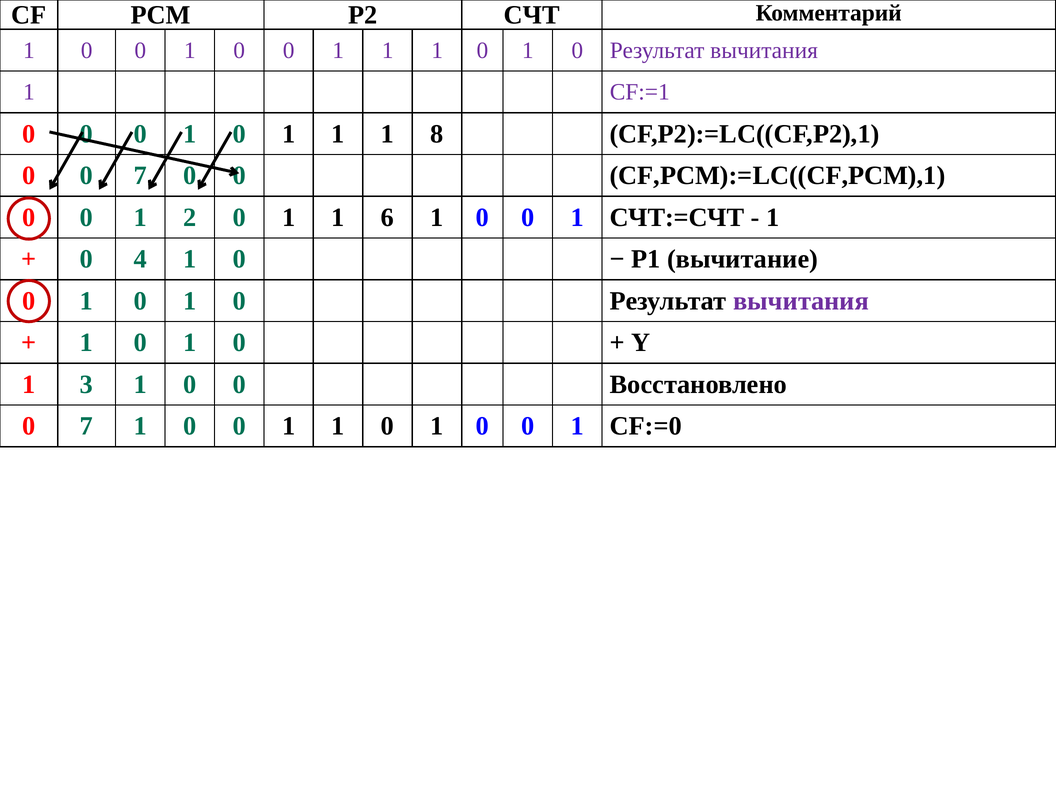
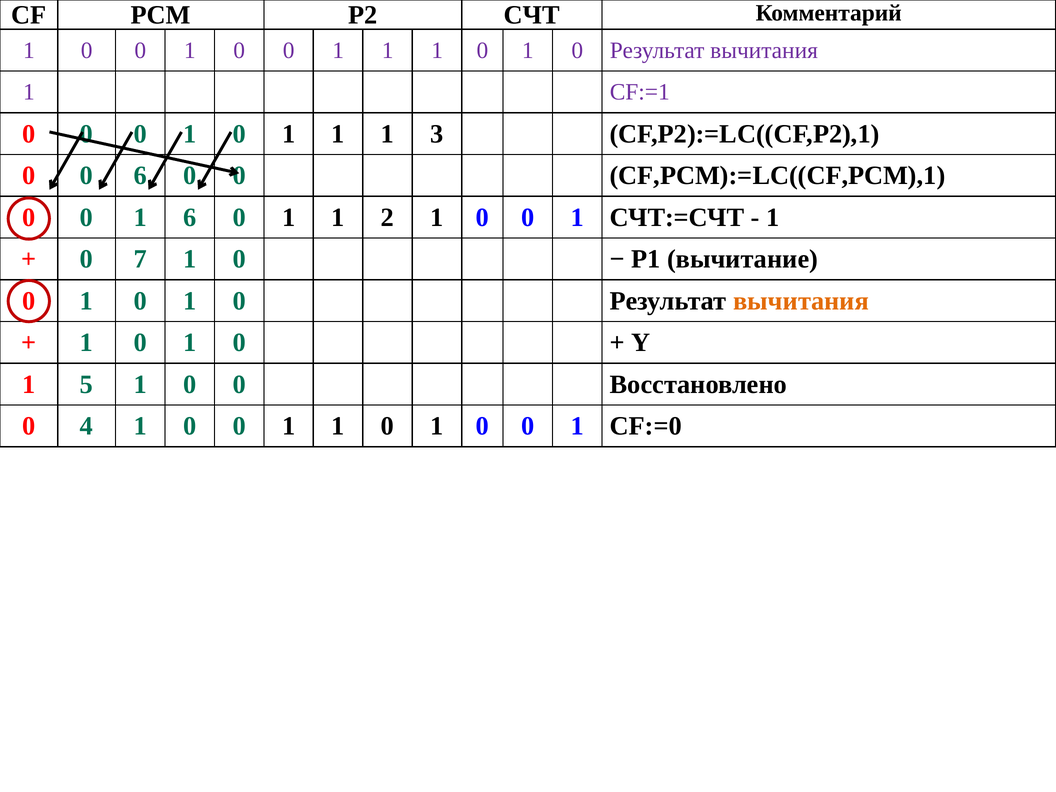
8: 8 -> 3
0 0 7: 7 -> 6
1 2: 2 -> 6
6: 6 -> 2
4: 4 -> 7
вычитания at (801, 301) colour: purple -> orange
3: 3 -> 5
7 at (87, 426): 7 -> 4
